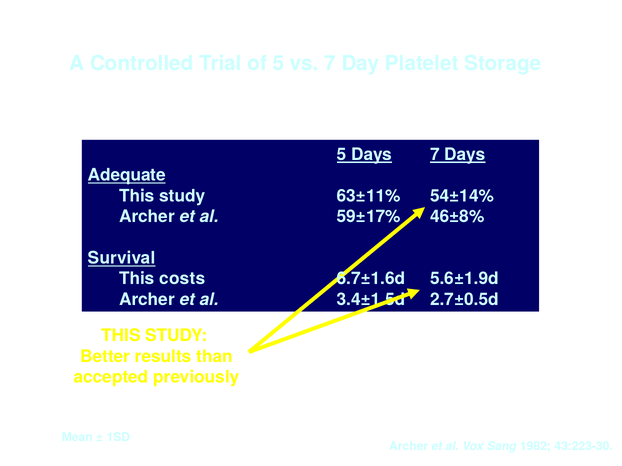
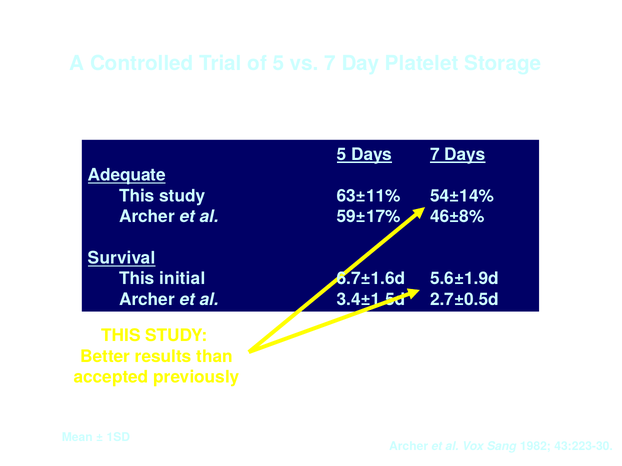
costs: costs -> initial
